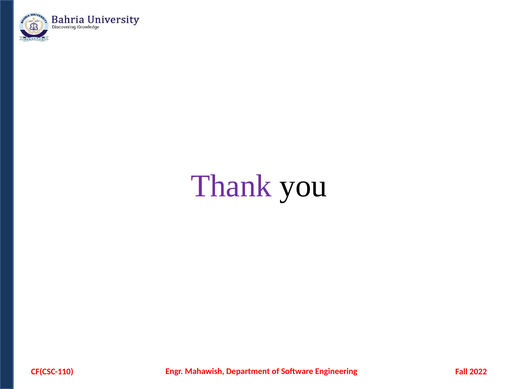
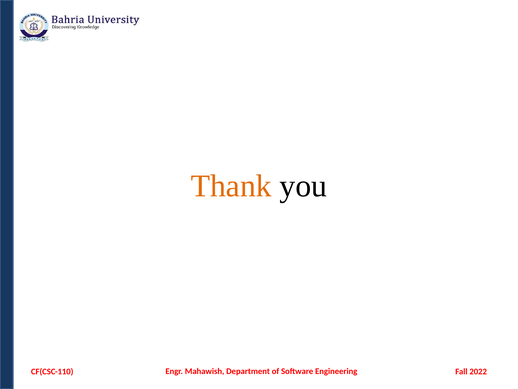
Thank colour: purple -> orange
